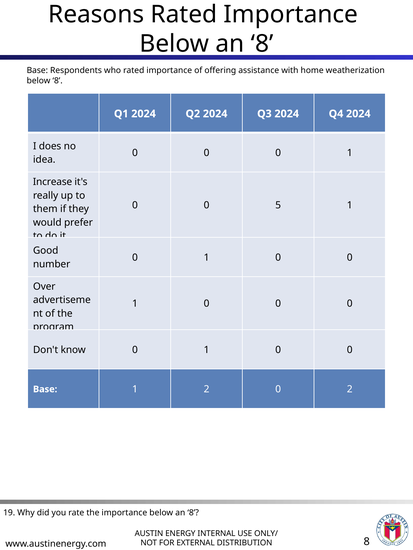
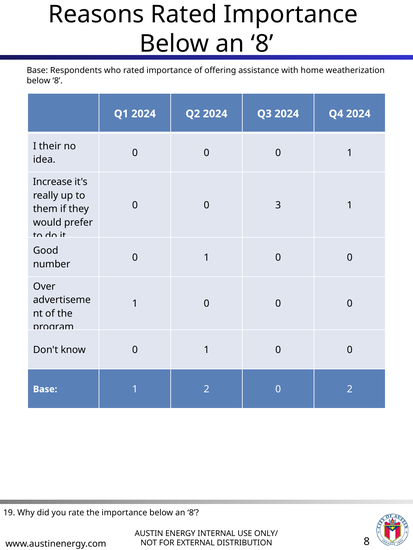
does: does -> their
5: 5 -> 3
